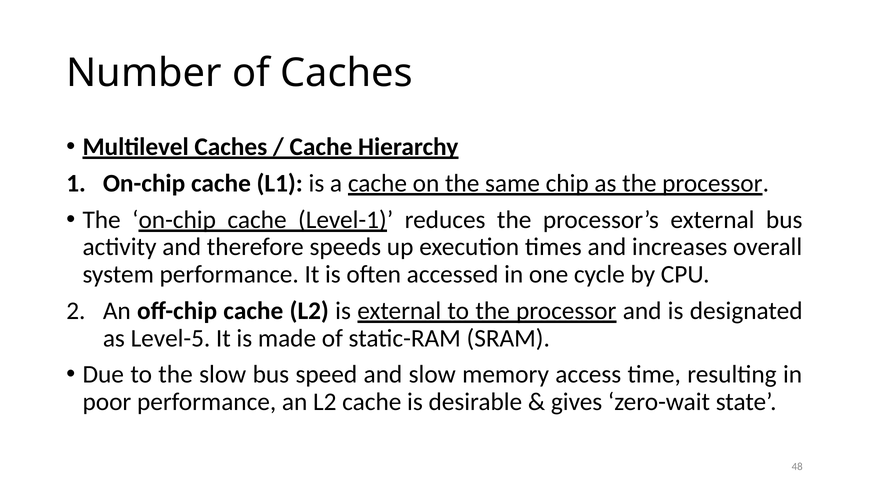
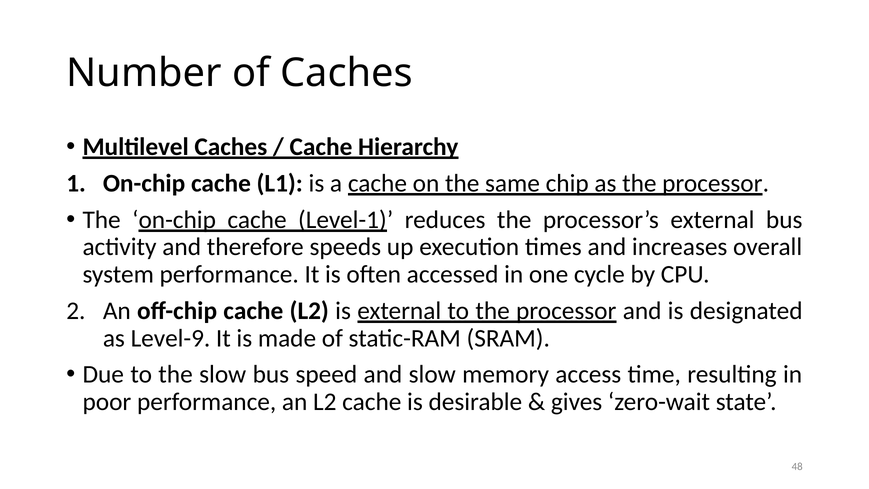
Level-5: Level-5 -> Level-9
